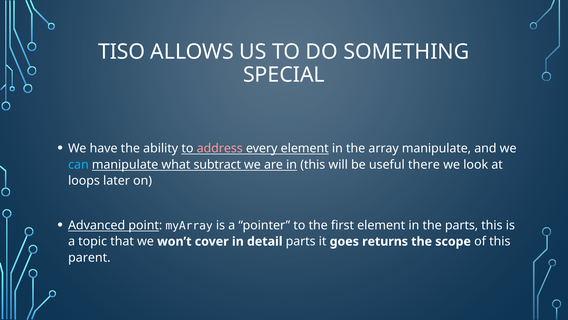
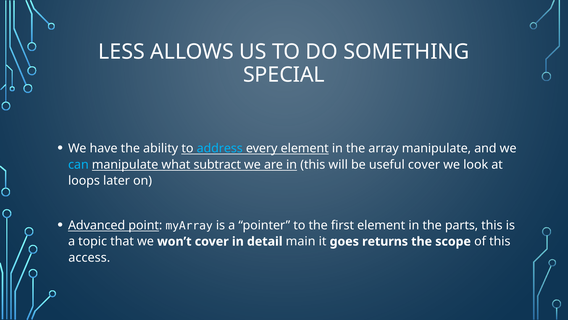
TISO: TISO -> LESS
address colour: pink -> light blue
useful there: there -> cover
detail parts: parts -> main
parent: parent -> access
